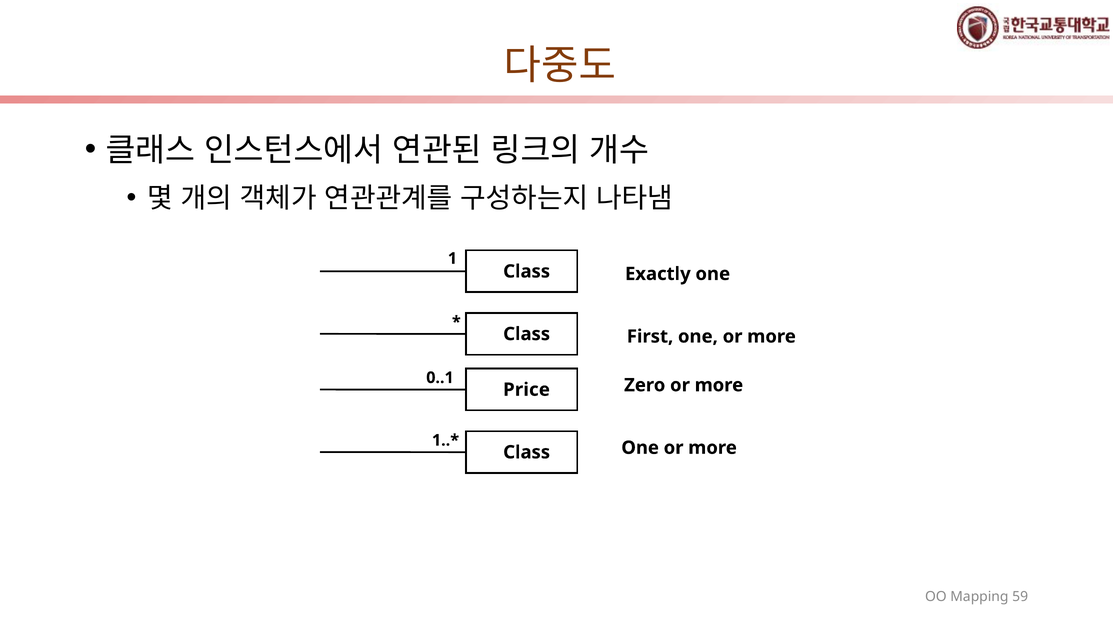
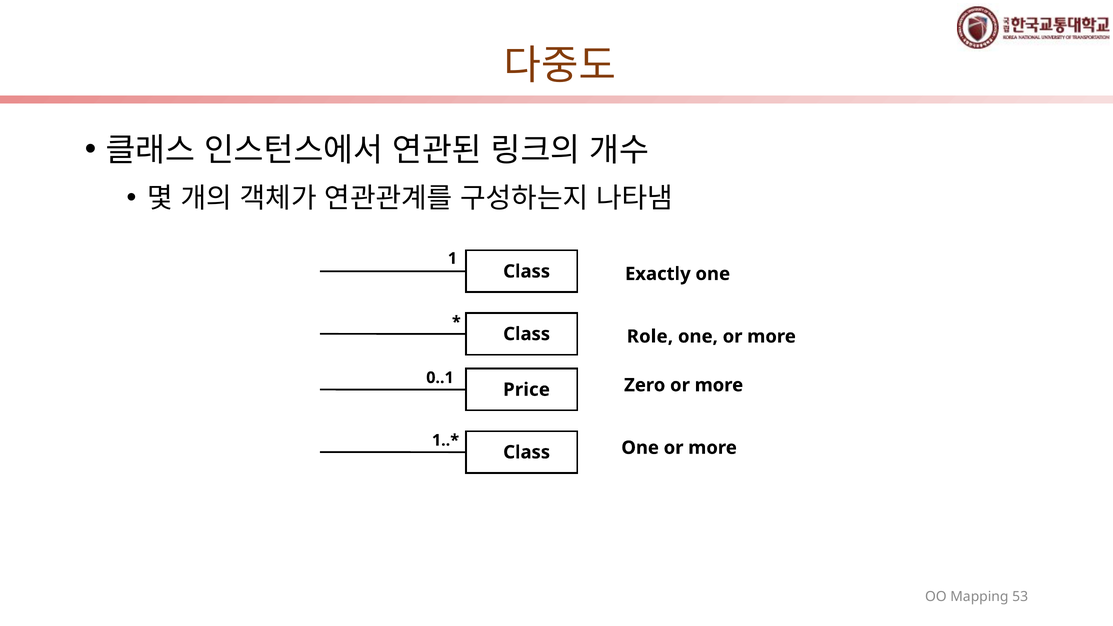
First: First -> Role
59: 59 -> 53
